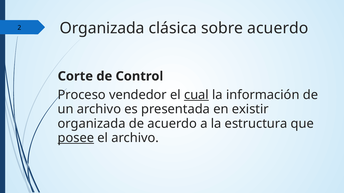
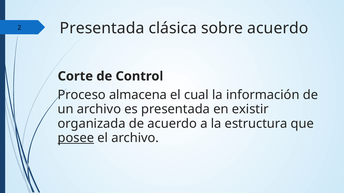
Organizada at (102, 28): Organizada -> Presentada
vendedor: vendedor -> almacena
cual underline: present -> none
